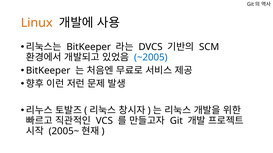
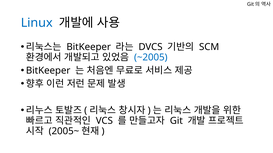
Linux colour: orange -> blue
